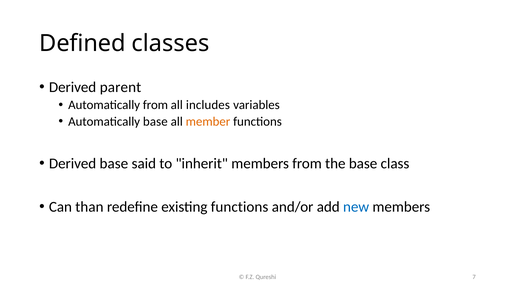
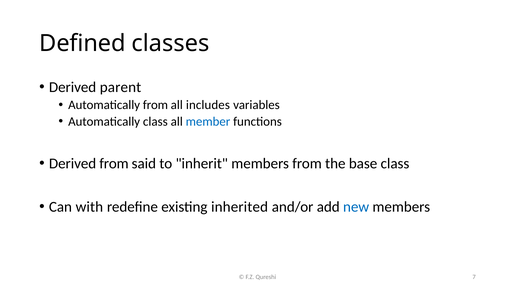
Automatically base: base -> class
member colour: orange -> blue
Derived base: base -> from
than: than -> with
existing functions: functions -> inherited
